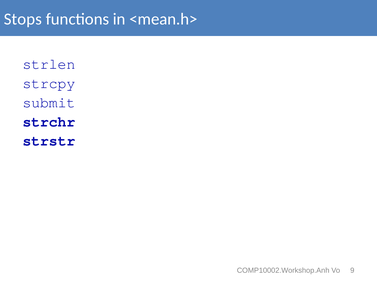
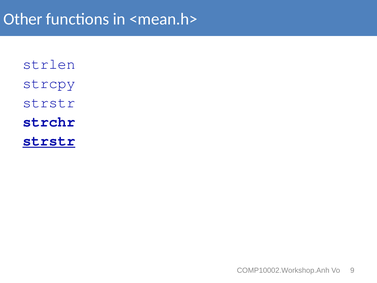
Stops: Stops -> Other
submit at (49, 102): submit -> strstr
strstr at (49, 141) underline: none -> present
